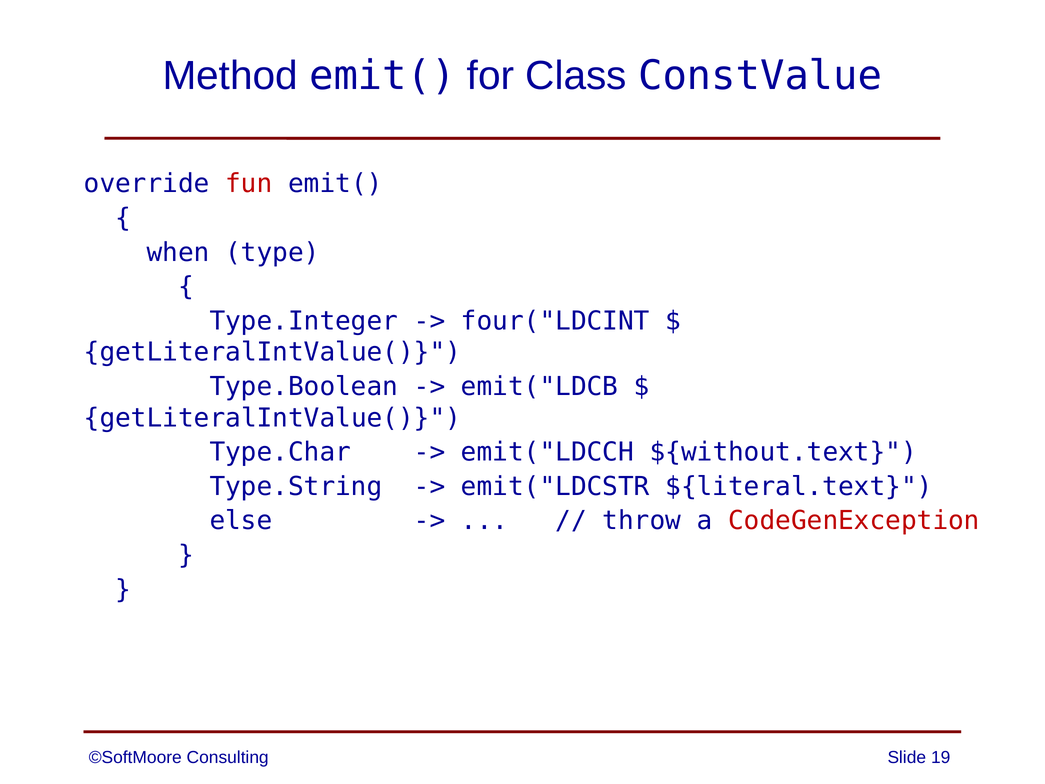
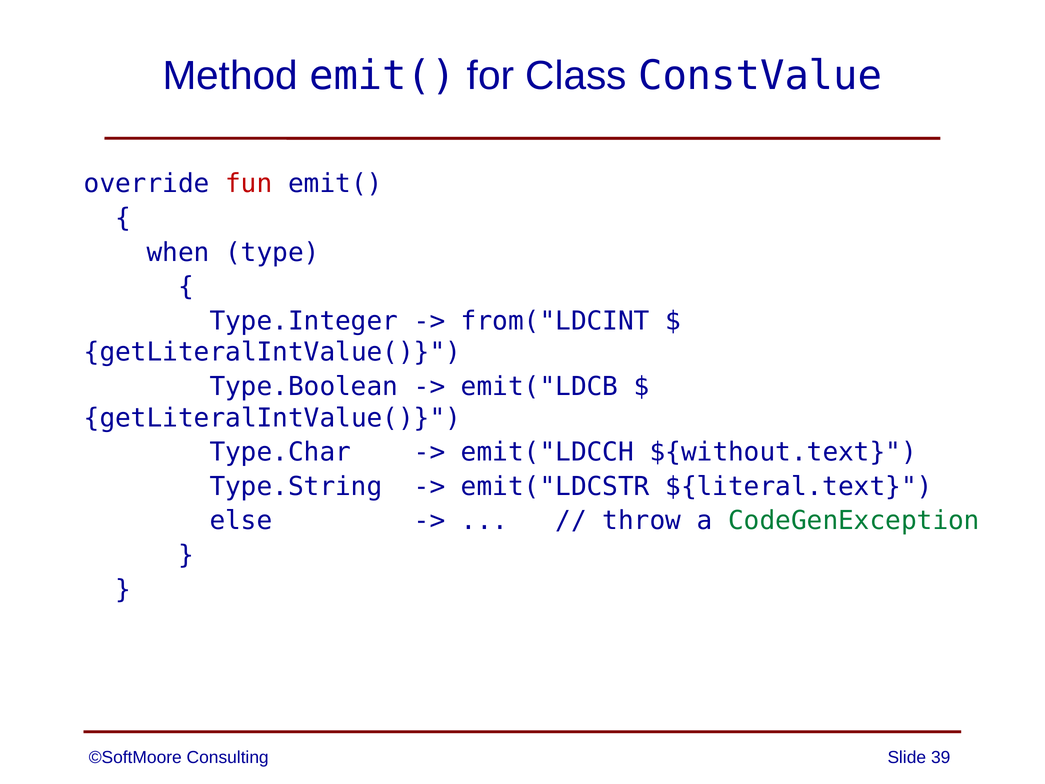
four("LDCINT: four("LDCINT -> from("LDCINT
CodeGenException colour: red -> green
19: 19 -> 39
